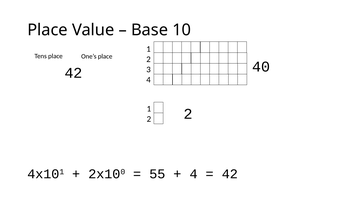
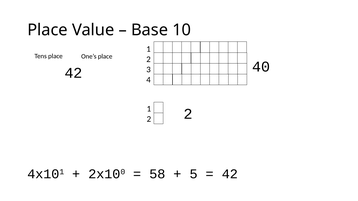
55: 55 -> 58
4 at (194, 174): 4 -> 5
